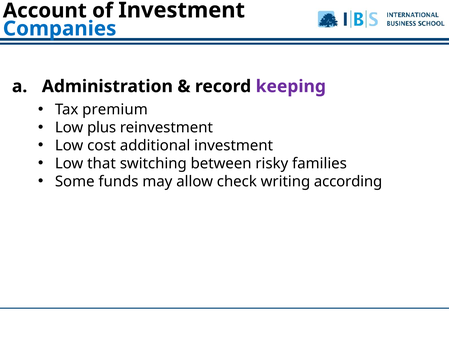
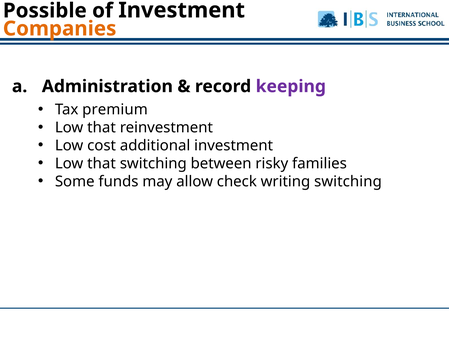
Account: Account -> Possible
Companies colour: blue -> orange
plus at (102, 127): plus -> that
writing according: according -> switching
